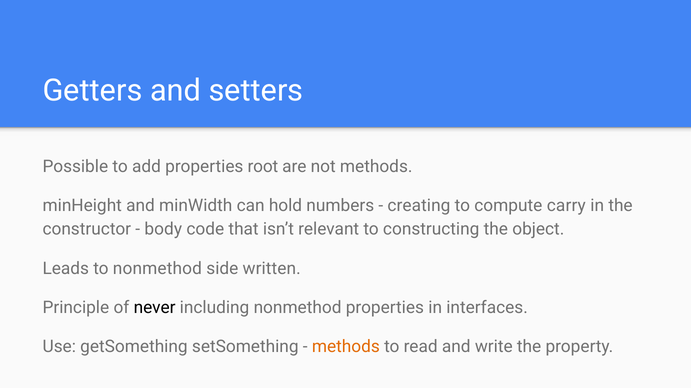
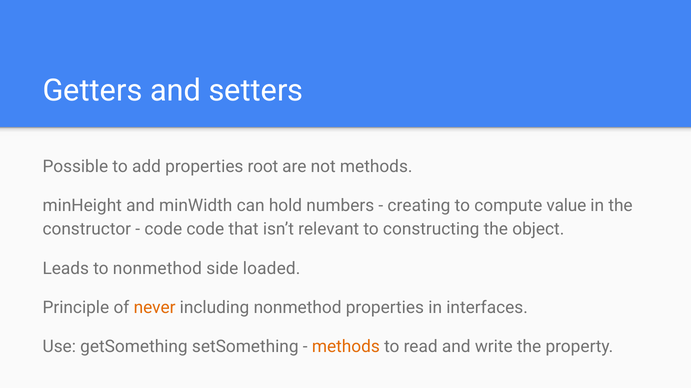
carry: carry -> value
body at (163, 230): body -> code
written: written -> loaded
never colour: black -> orange
